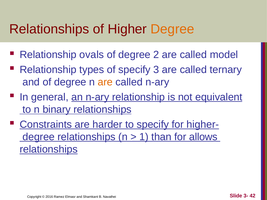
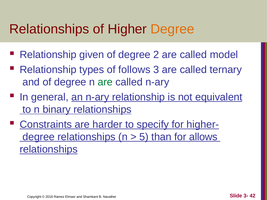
ovals: ovals -> given
of specify: specify -> follows
are at (105, 82) colour: orange -> green
1: 1 -> 5
